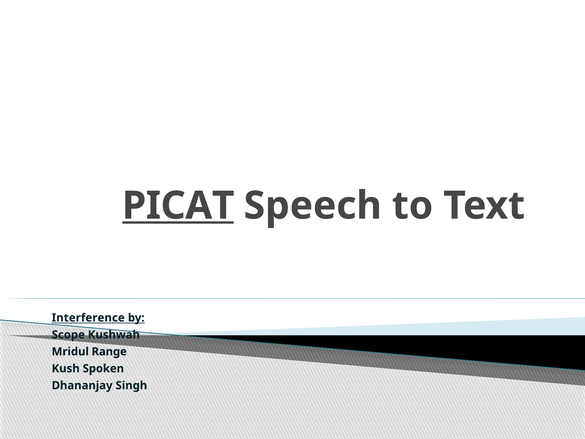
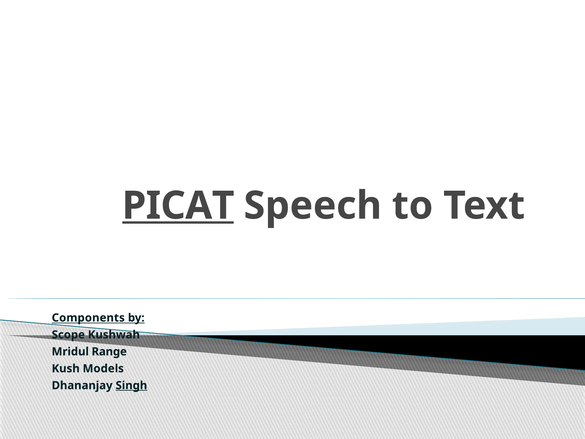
Interference: Interference -> Components
Spoken: Spoken -> Models
Singh underline: none -> present
